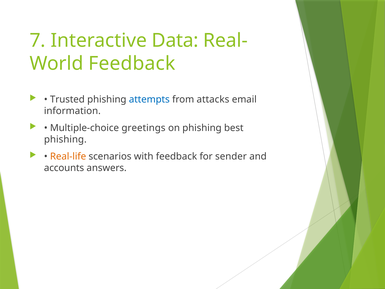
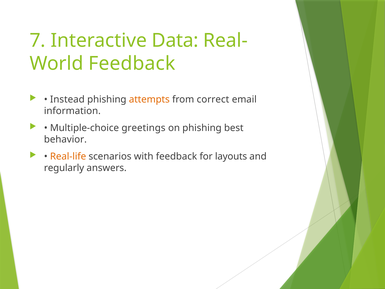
Trusted: Trusted -> Instead
attempts colour: blue -> orange
attacks: attacks -> correct
phishing at (65, 139): phishing -> behavior
sender: sender -> layouts
accounts: accounts -> regularly
